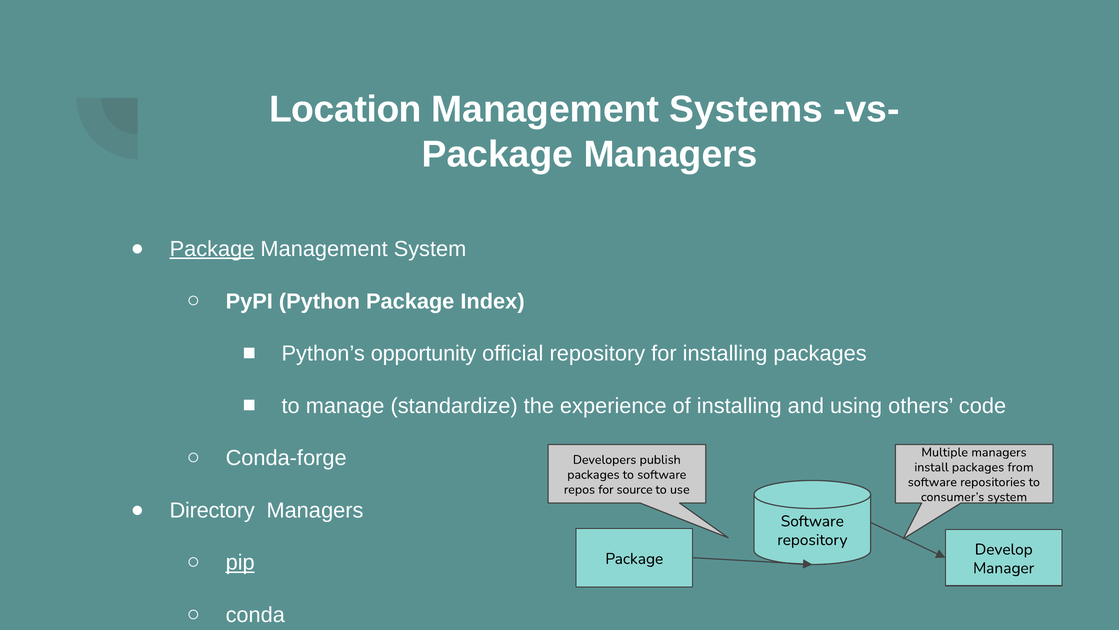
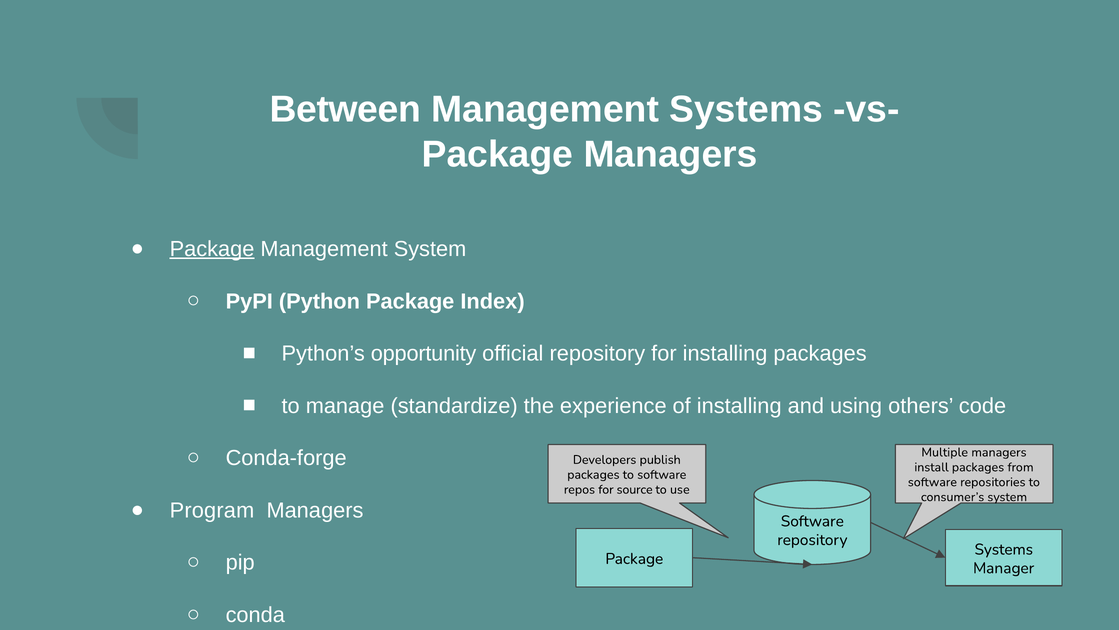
Location: Location -> Between
Directory: Directory -> Program
Develop at (1004, 549): Develop -> Systems
pip underline: present -> none
